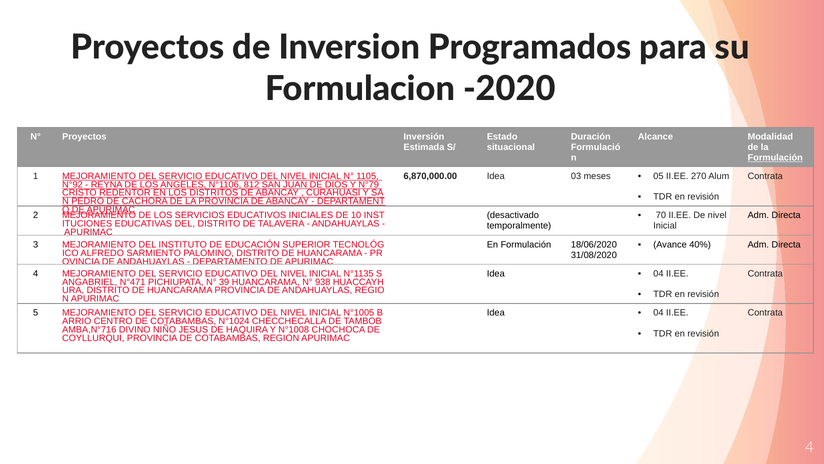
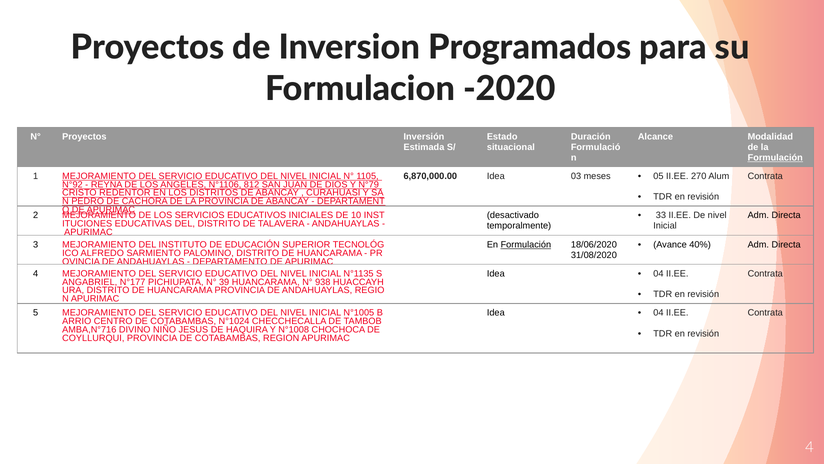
70: 70 -> 33
Formulación at (526, 245) underline: none -> present
N°471: N°471 -> N°177
